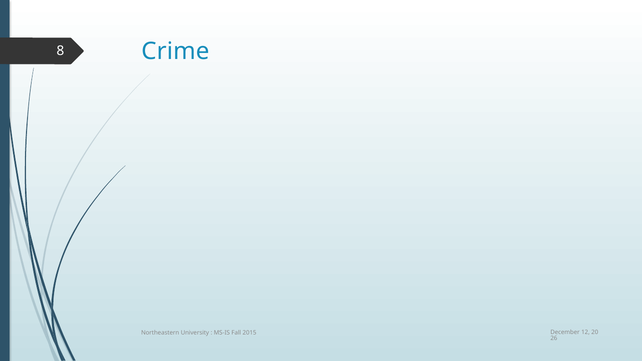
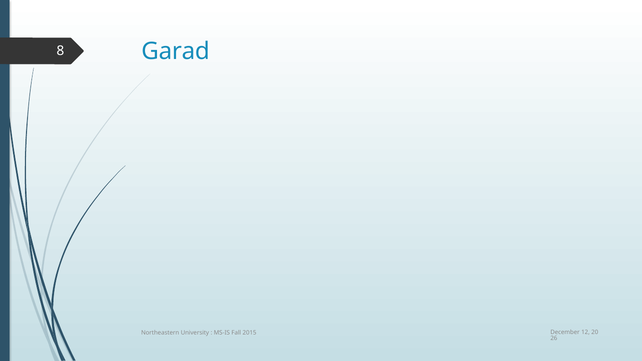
Crime: Crime -> Garad
